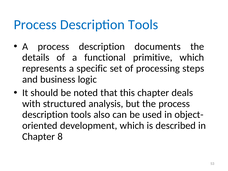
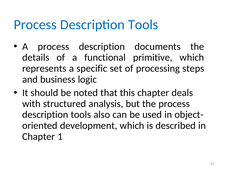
8: 8 -> 1
